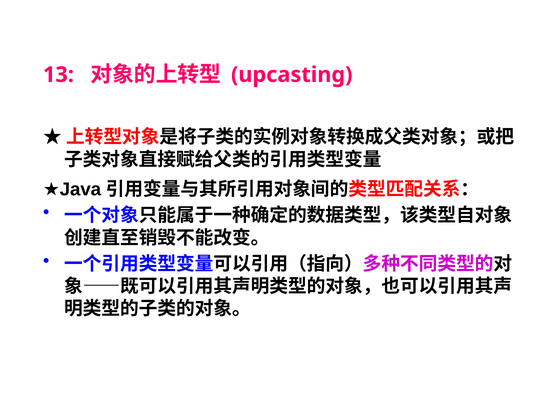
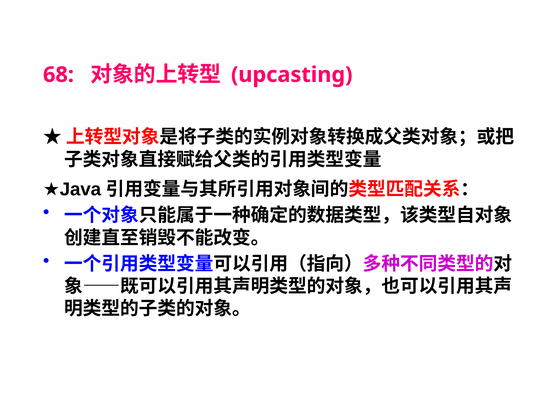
13: 13 -> 68
